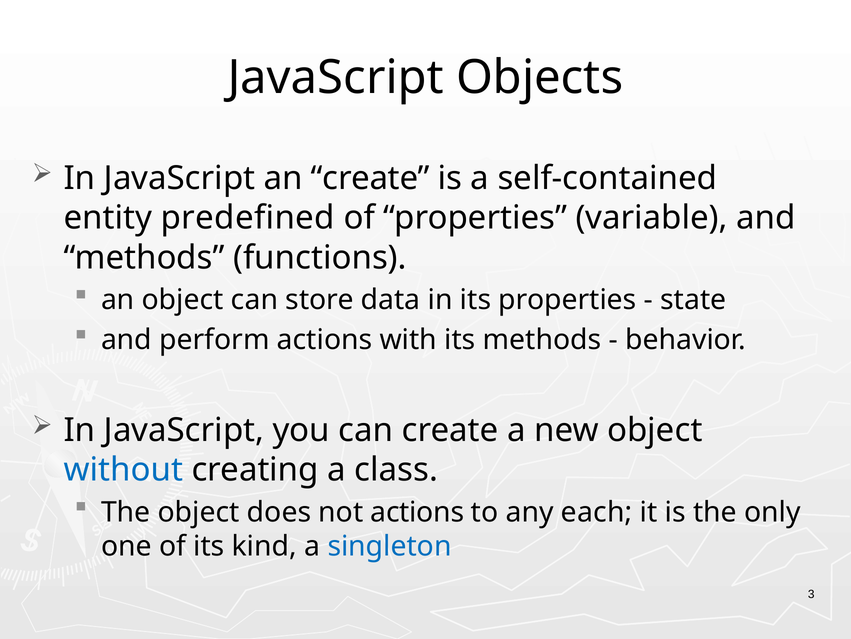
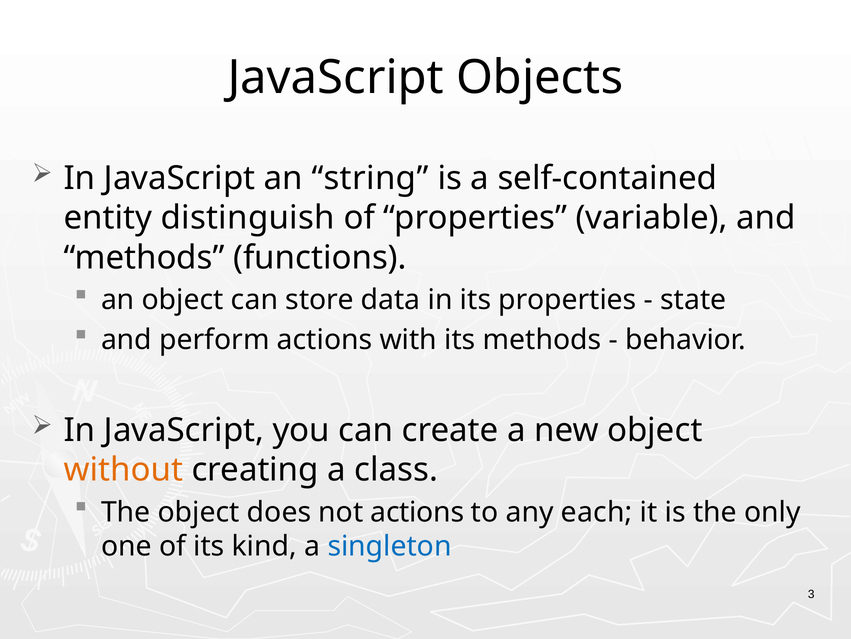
an create: create -> string
predefined: predefined -> distinguish
without colour: blue -> orange
